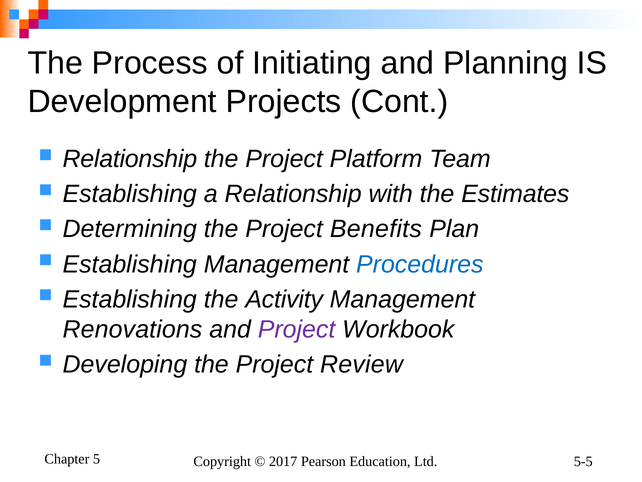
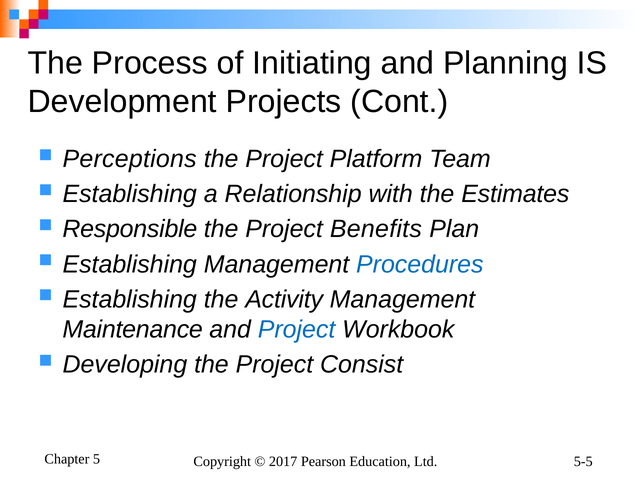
Relationship at (130, 159): Relationship -> Perceptions
Determining: Determining -> Responsible
Renovations: Renovations -> Maintenance
Project at (297, 329) colour: purple -> blue
Review: Review -> Consist
